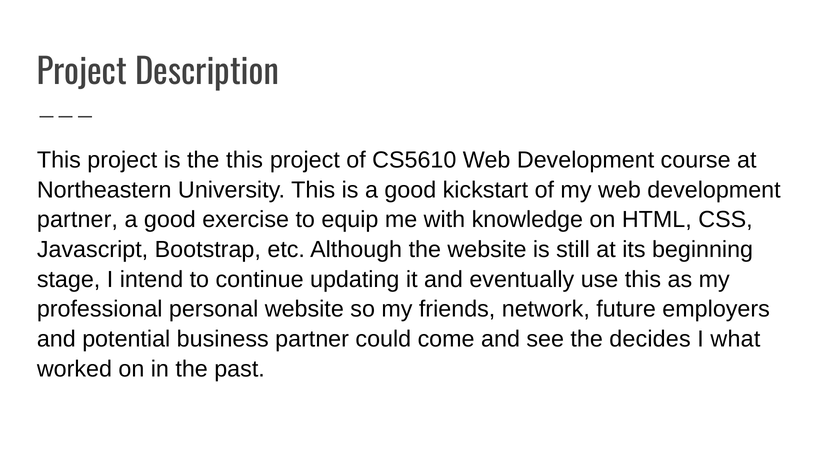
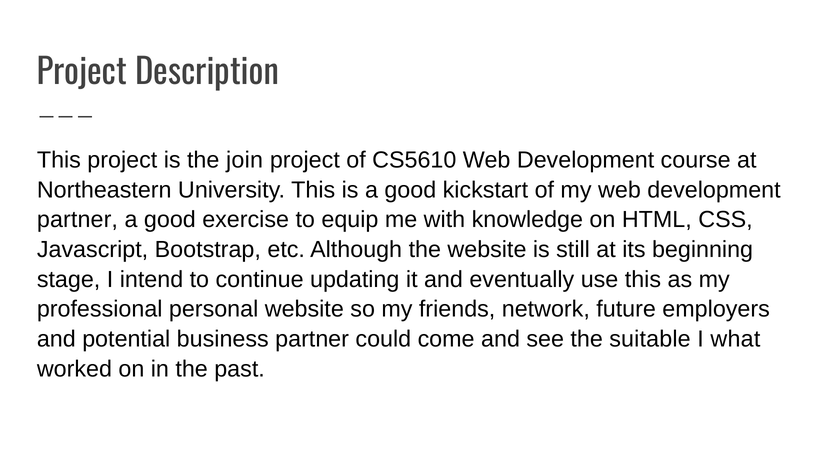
the this: this -> join
decides: decides -> suitable
